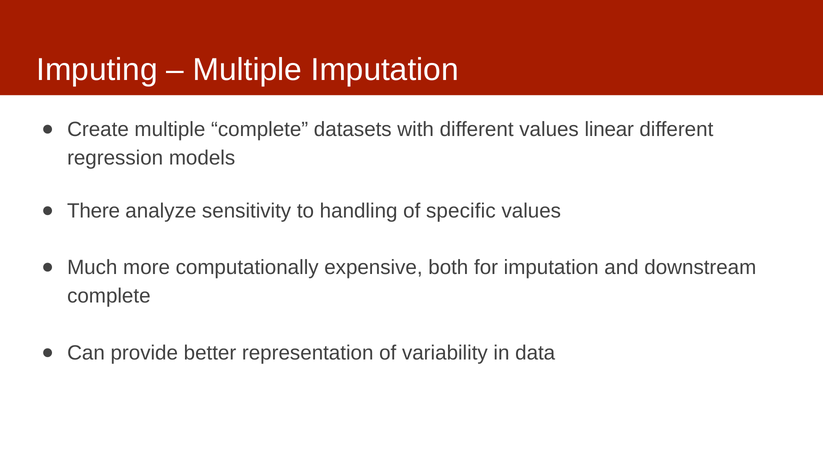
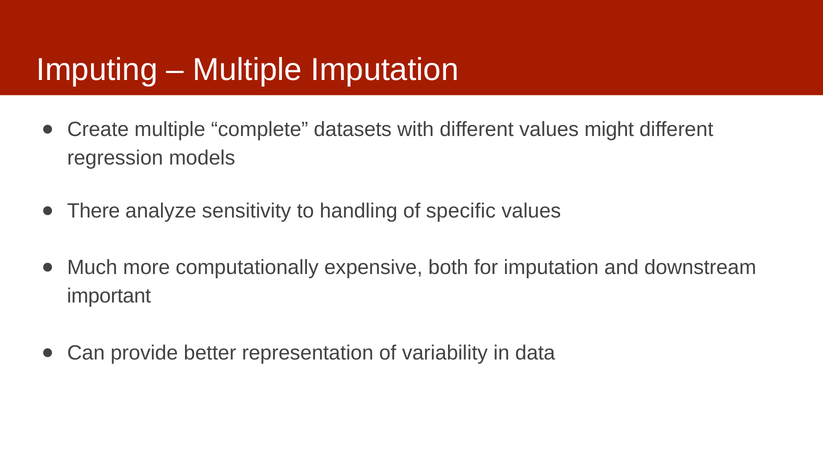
linear: linear -> might
complete at (109, 296): complete -> important
